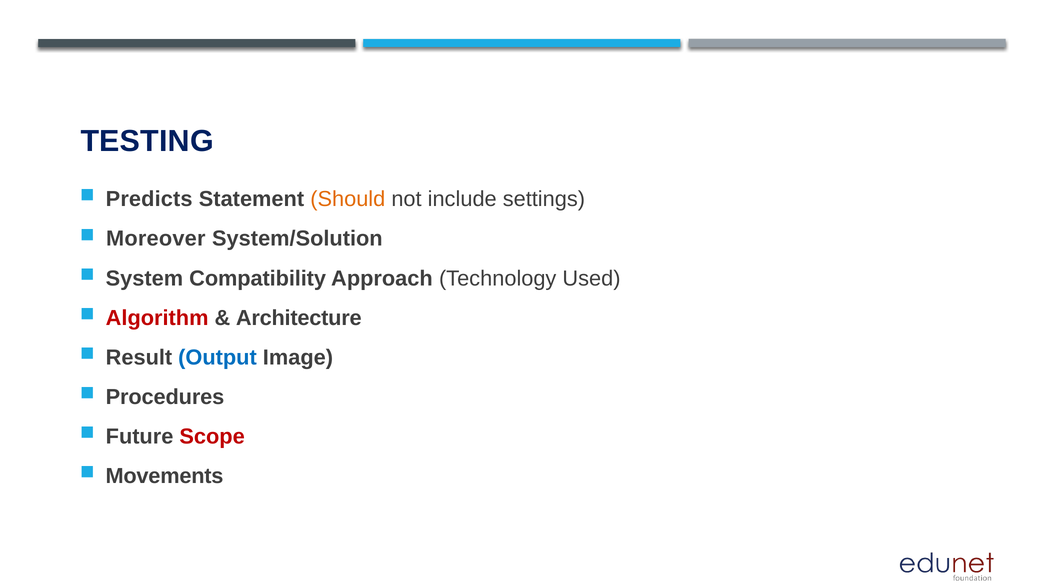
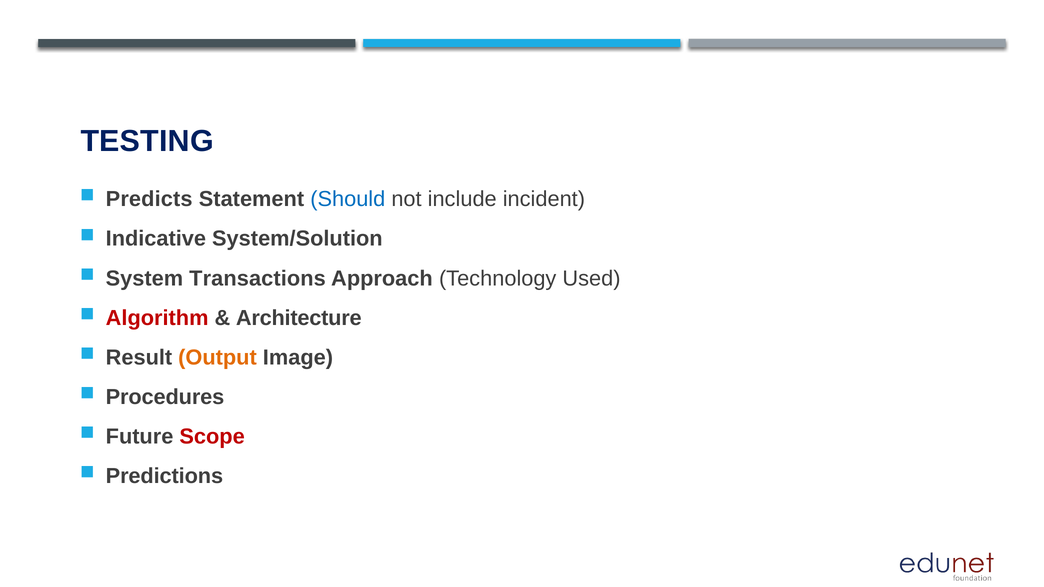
Should colour: orange -> blue
settings: settings -> incident
Moreover: Moreover -> Indicative
Compatibility: Compatibility -> Transactions
Output colour: blue -> orange
Movements: Movements -> Predictions
